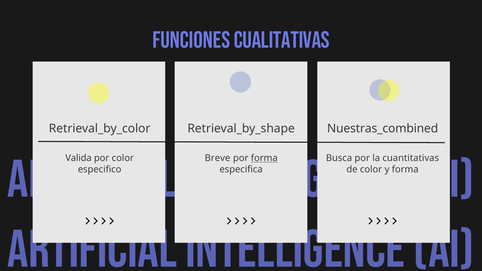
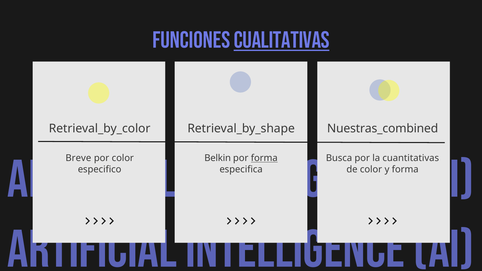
Cualitativas underline: none -> present
Valida: Valida -> Breve
Breve: Breve -> Belkin
